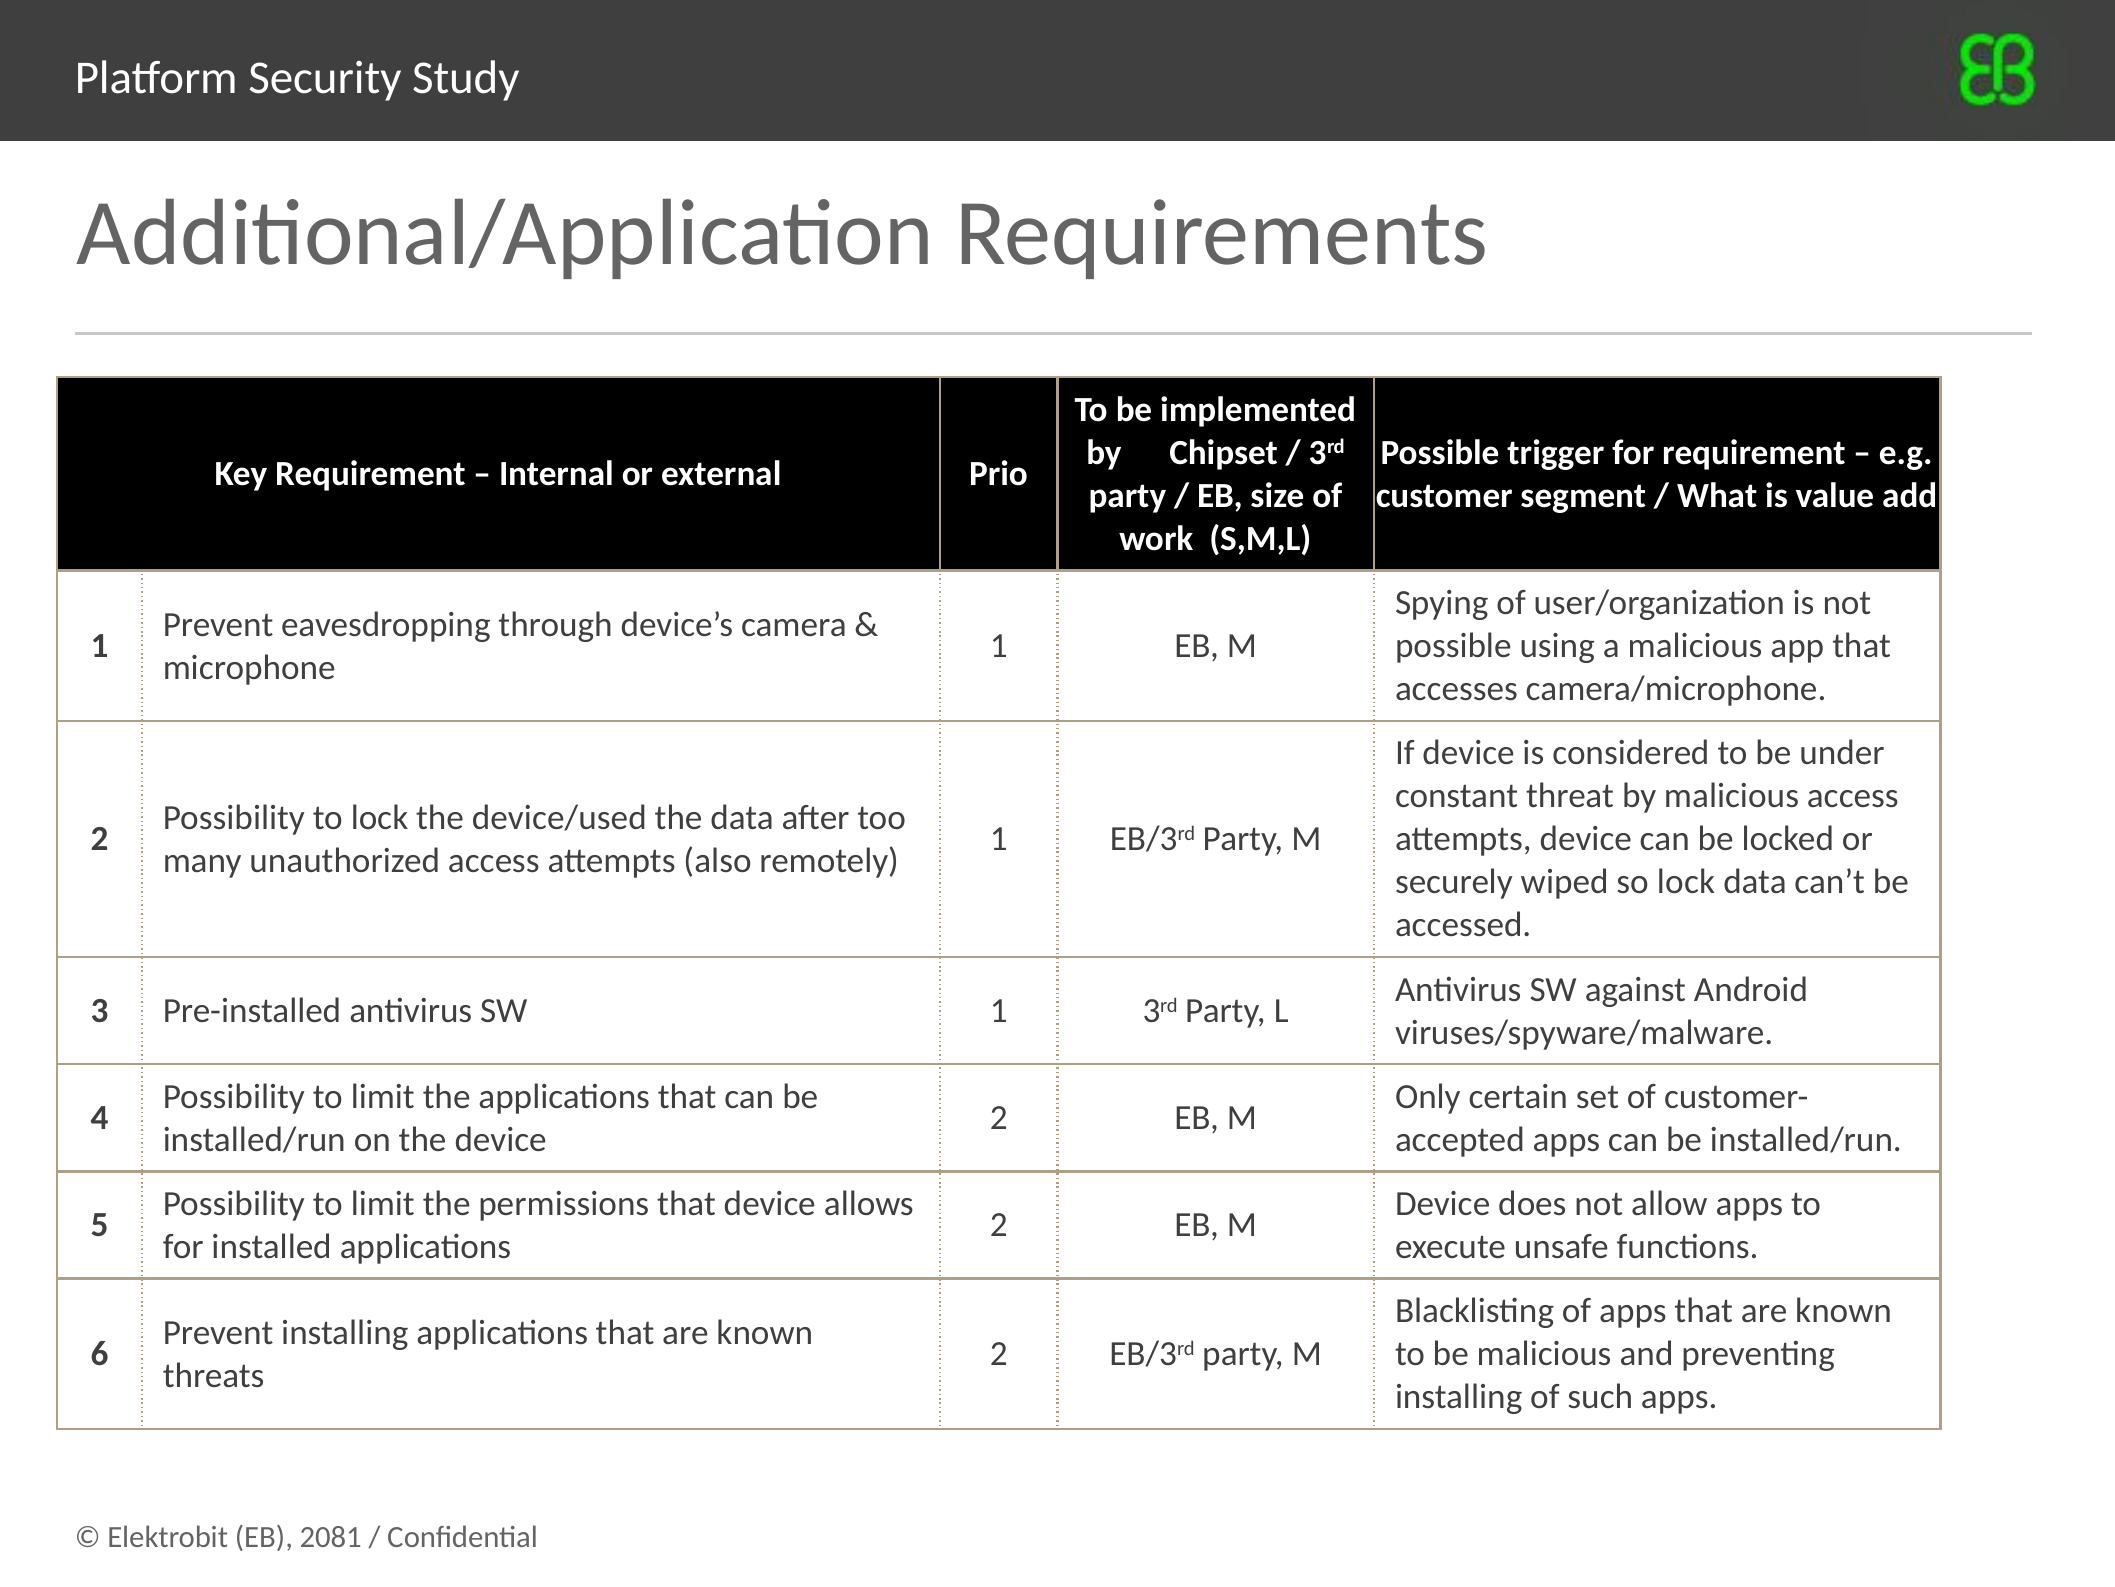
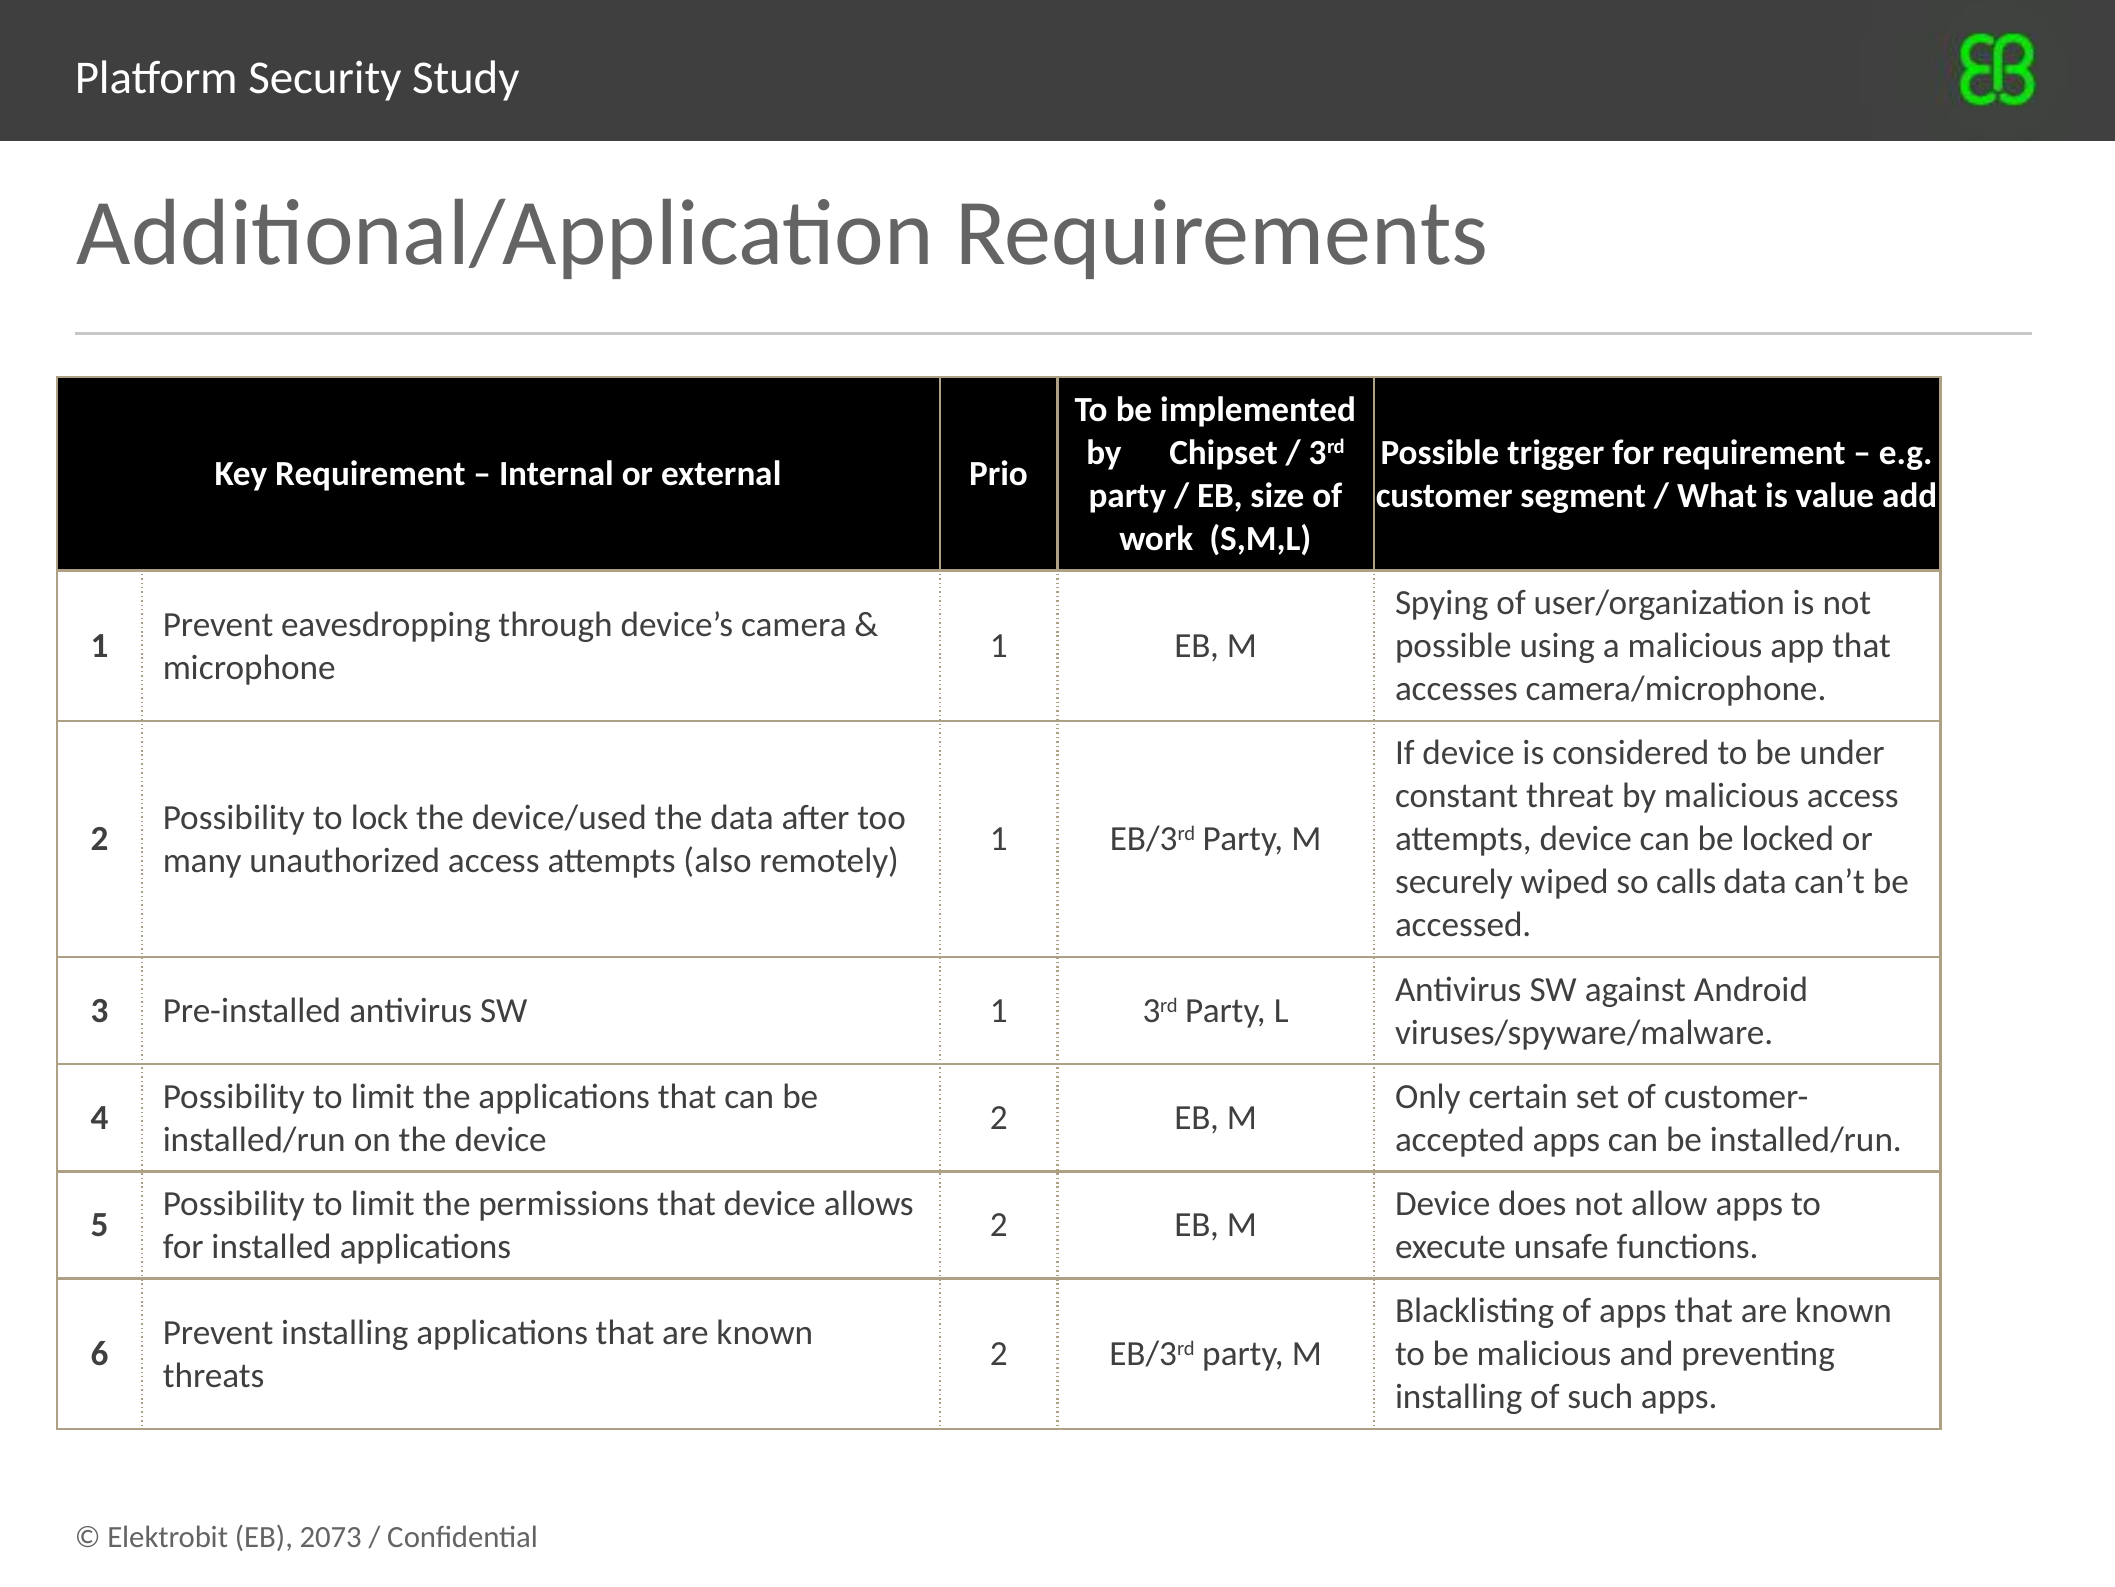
so lock: lock -> calls
2081: 2081 -> 2073
